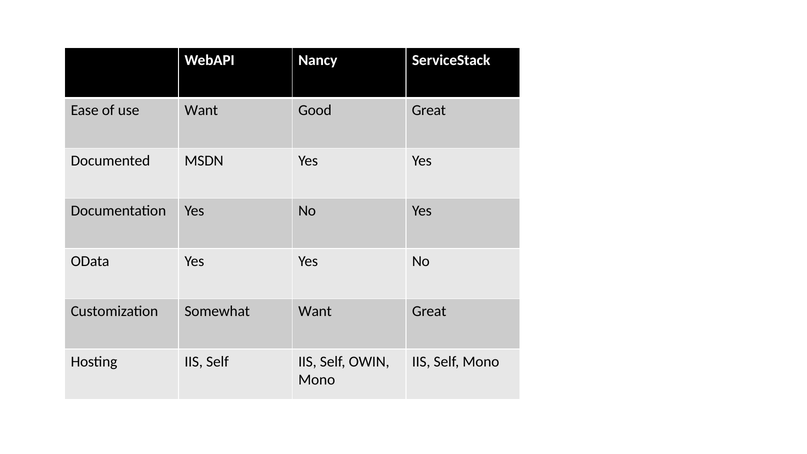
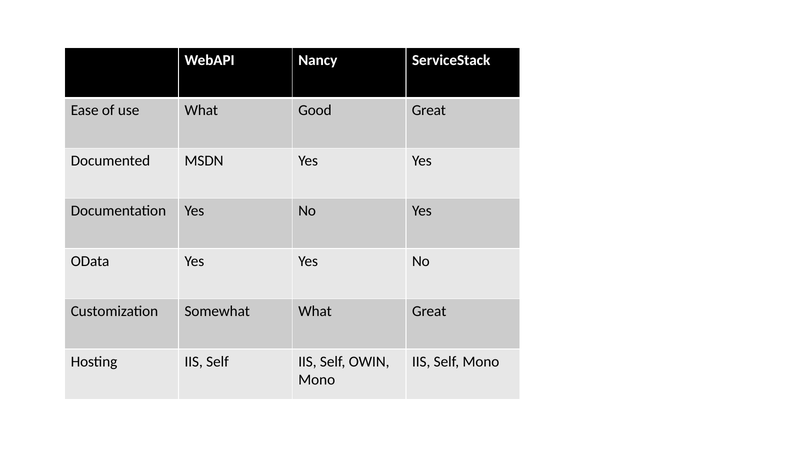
use Want: Want -> What
Somewhat Want: Want -> What
